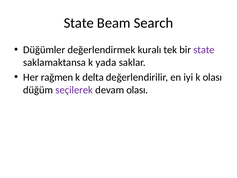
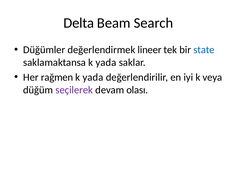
State at (79, 23): State -> Delta
kuralı: kuralı -> lineer
state at (204, 50) colour: purple -> blue
delta at (93, 77): delta -> yada
k olası: olası -> veya
